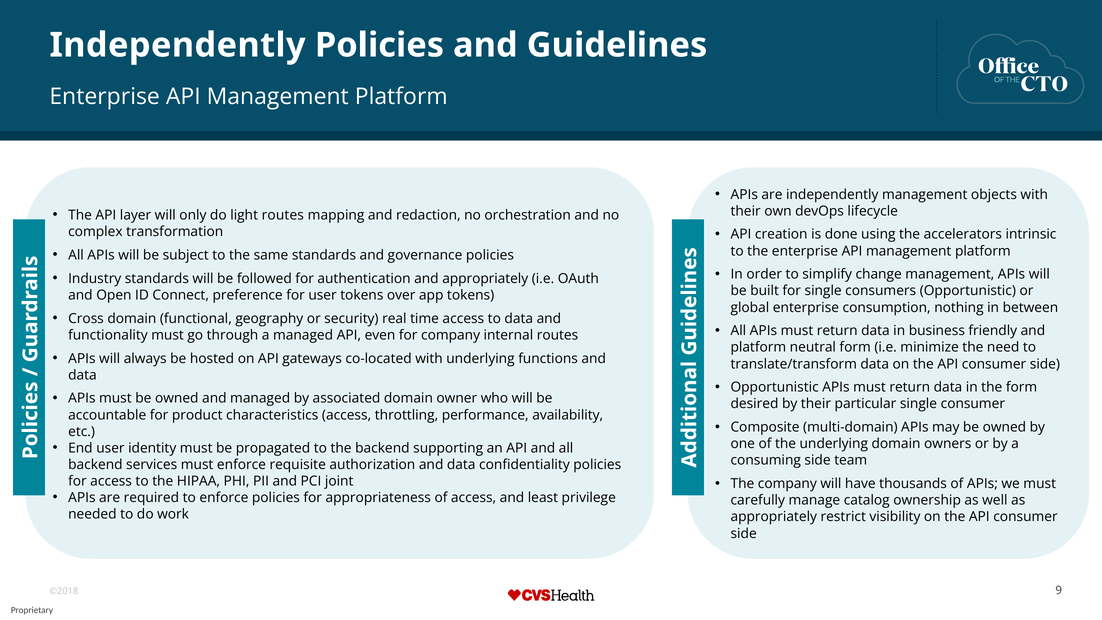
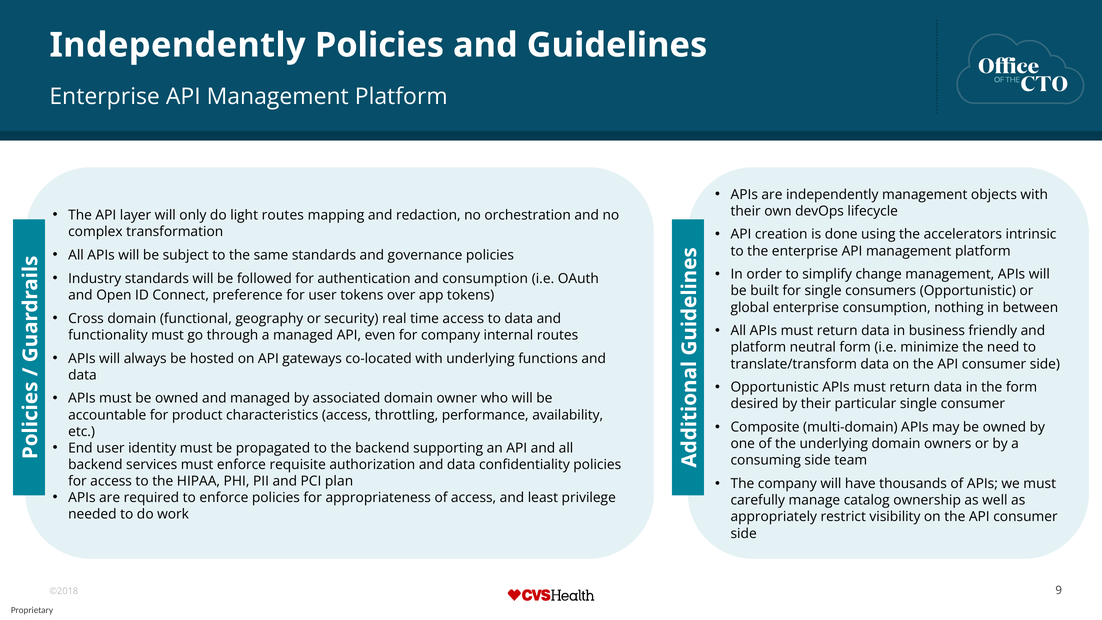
and appropriately: appropriately -> consumption
joint: joint -> plan
